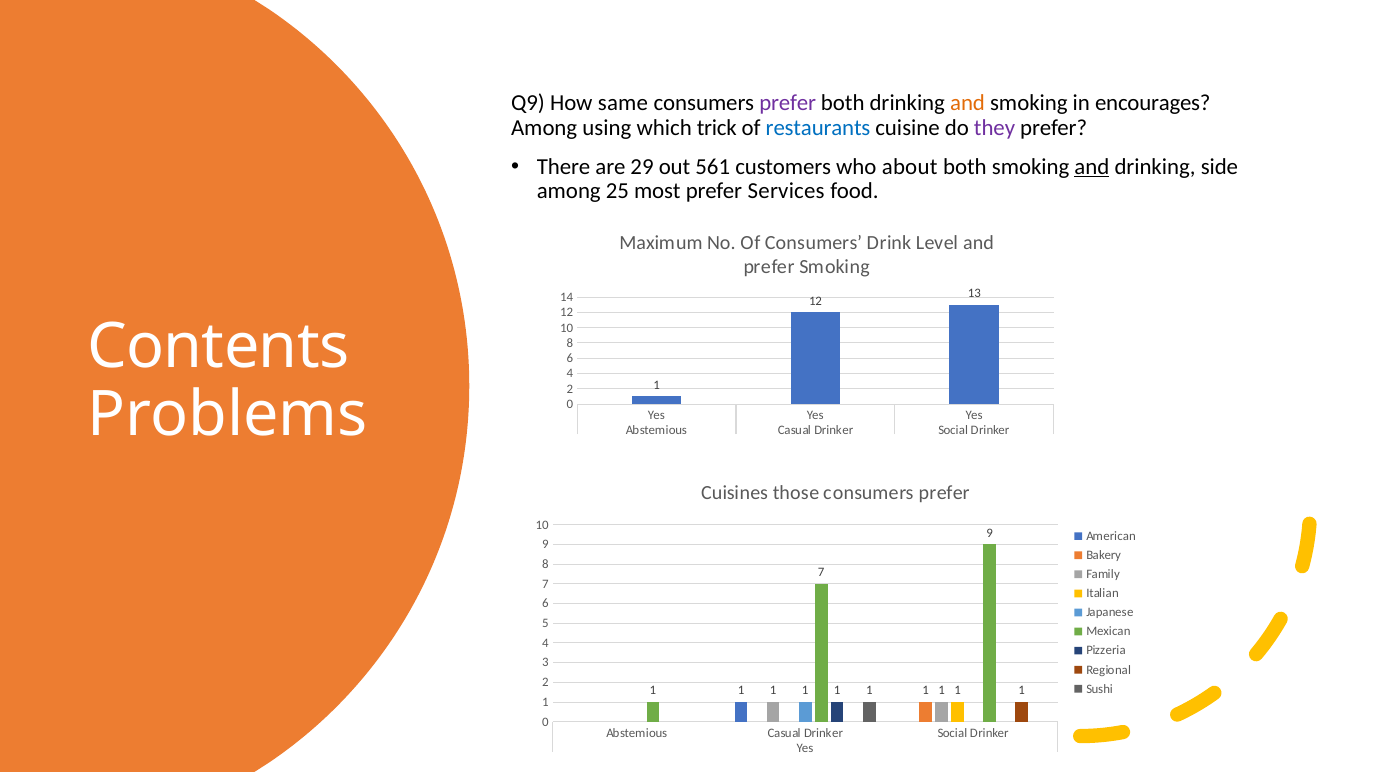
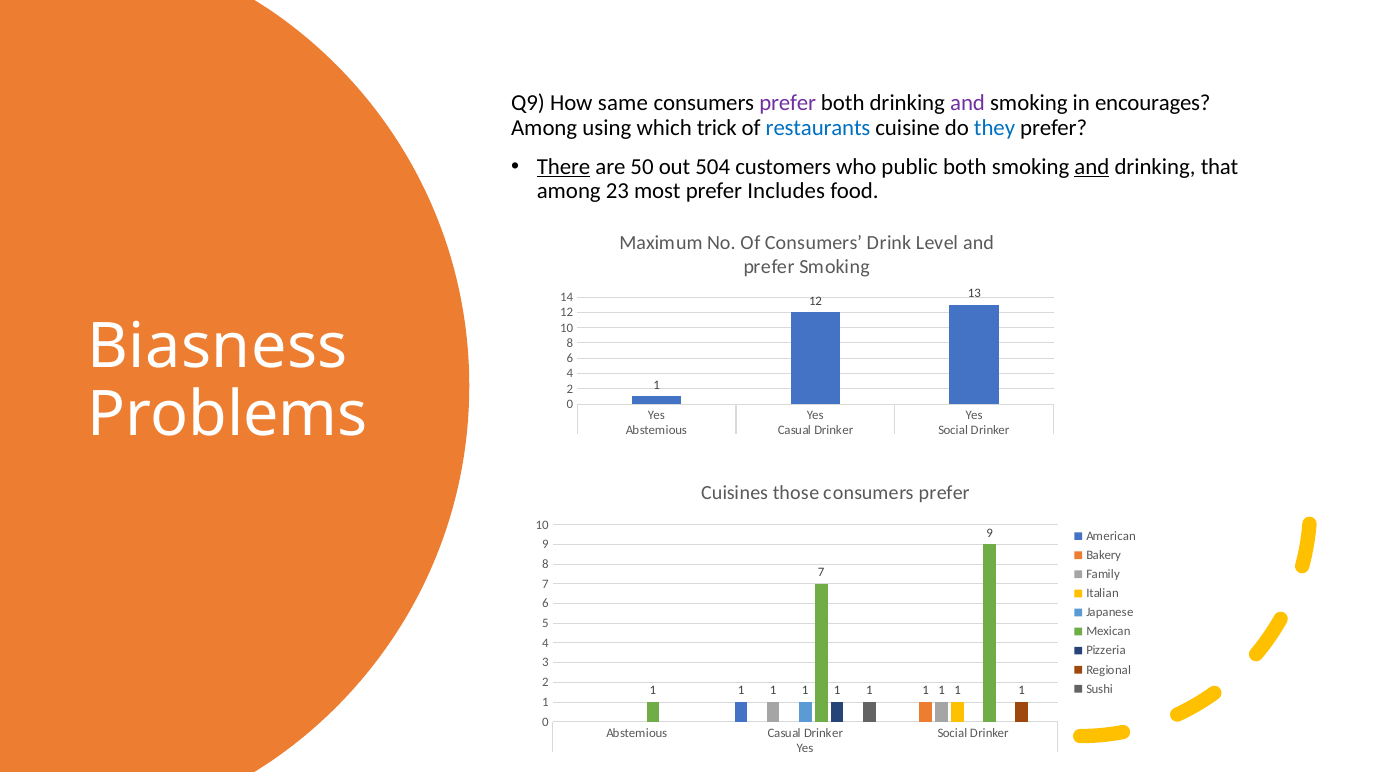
and at (968, 103) colour: orange -> purple
they colour: purple -> blue
There underline: none -> present
29: 29 -> 50
561: 561 -> 504
about: about -> public
side: side -> that
25: 25 -> 23
Services: Services -> Includes
Contents: Contents -> Biasness
